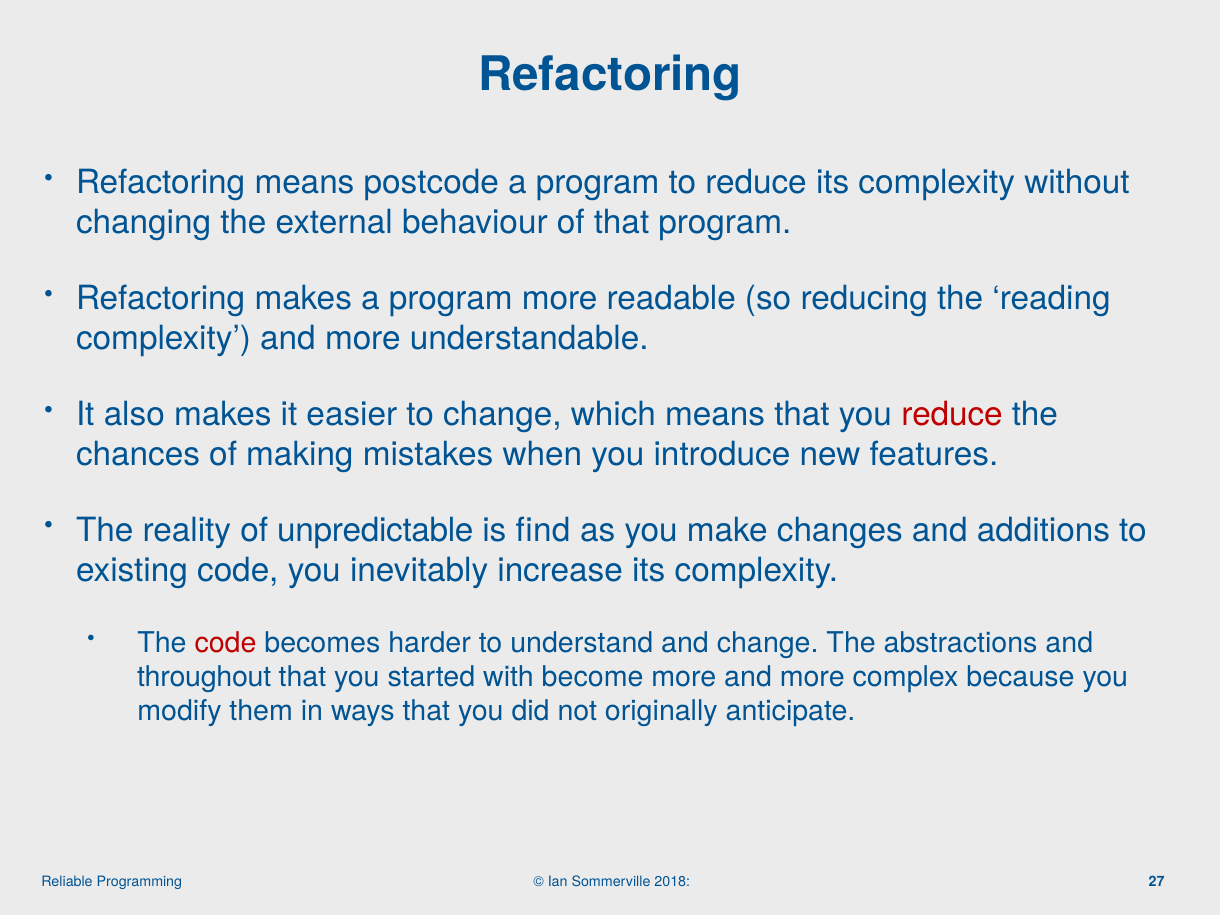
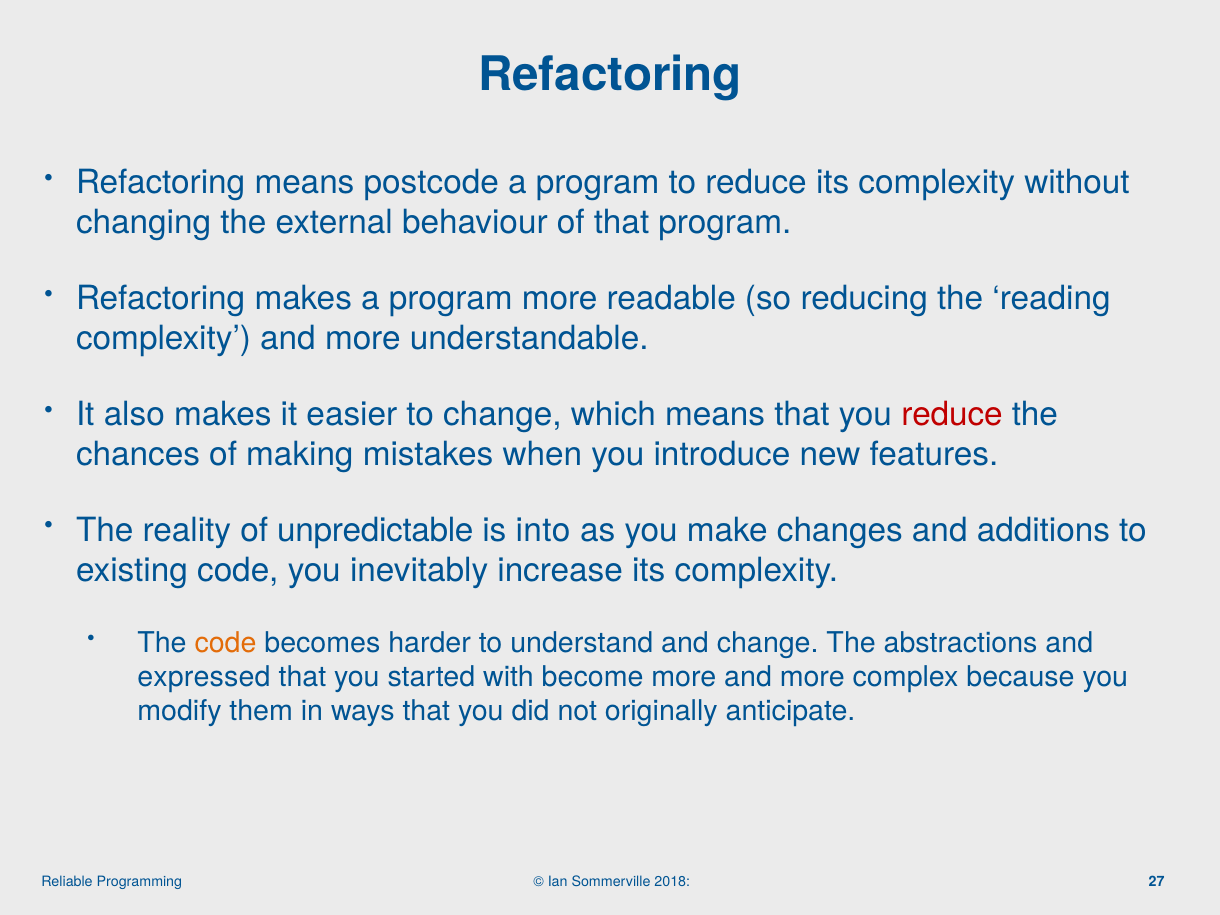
find: find -> into
code at (226, 643) colour: red -> orange
throughout: throughout -> expressed
